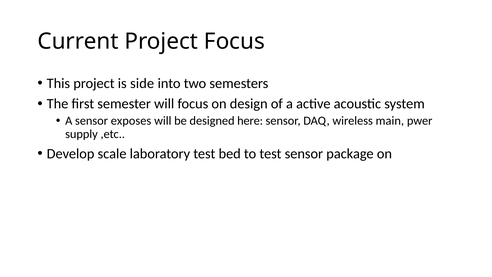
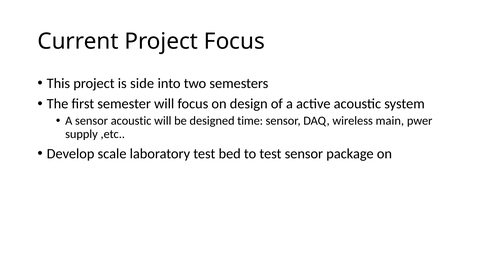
sensor exposes: exposes -> acoustic
here: here -> time
